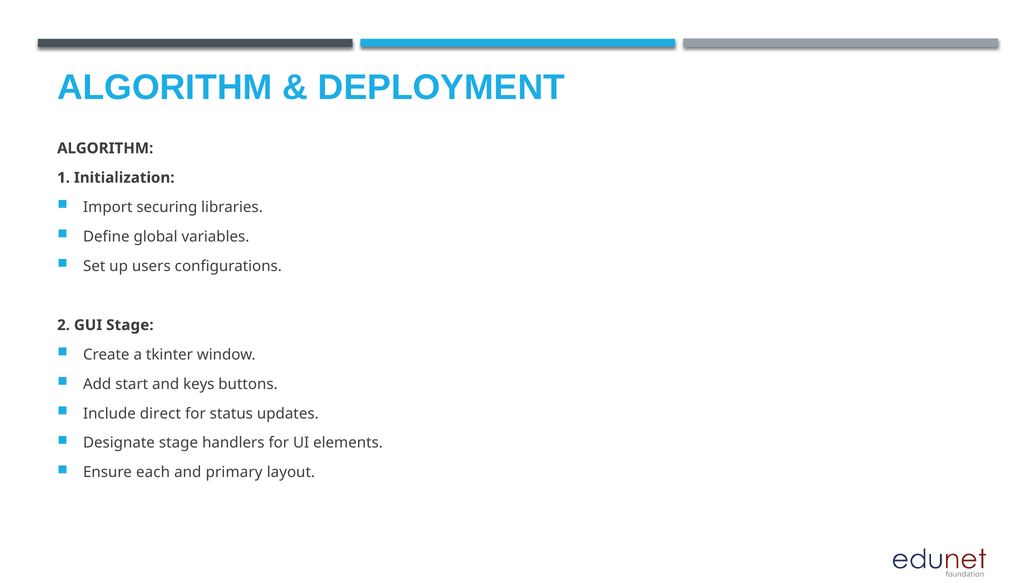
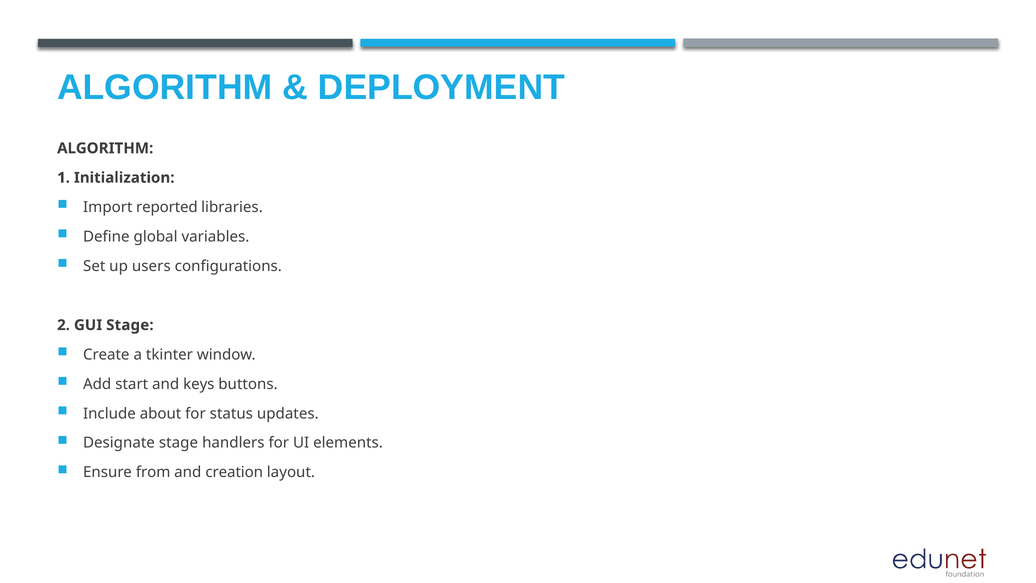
securing: securing -> reported
direct: direct -> about
each: each -> from
primary: primary -> creation
